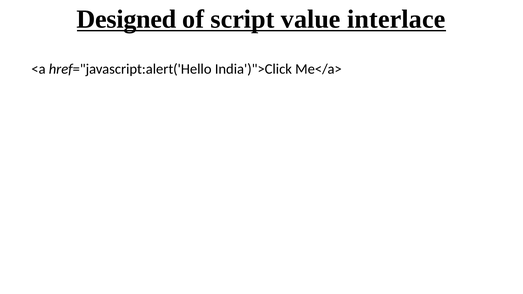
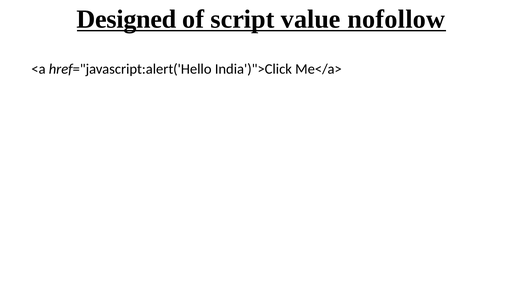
interlace: interlace -> nofollow
